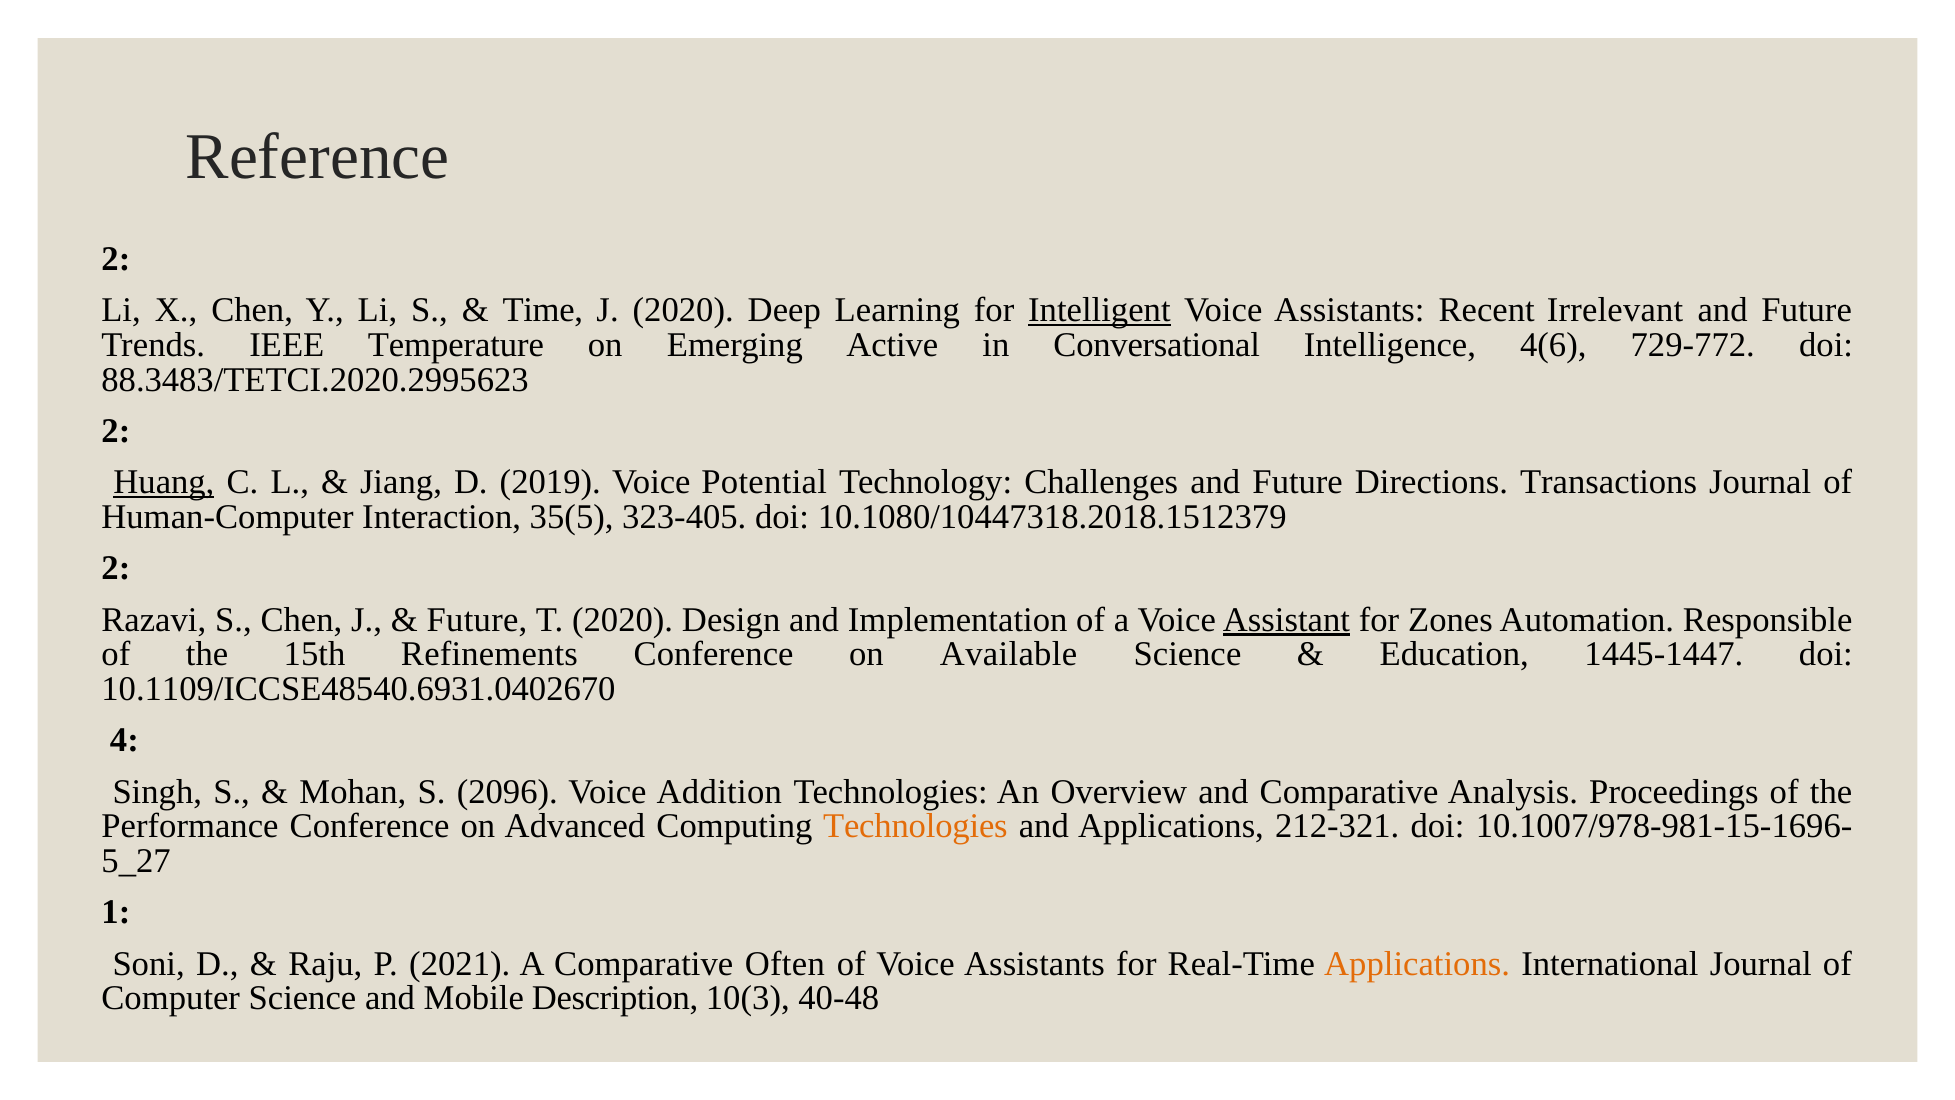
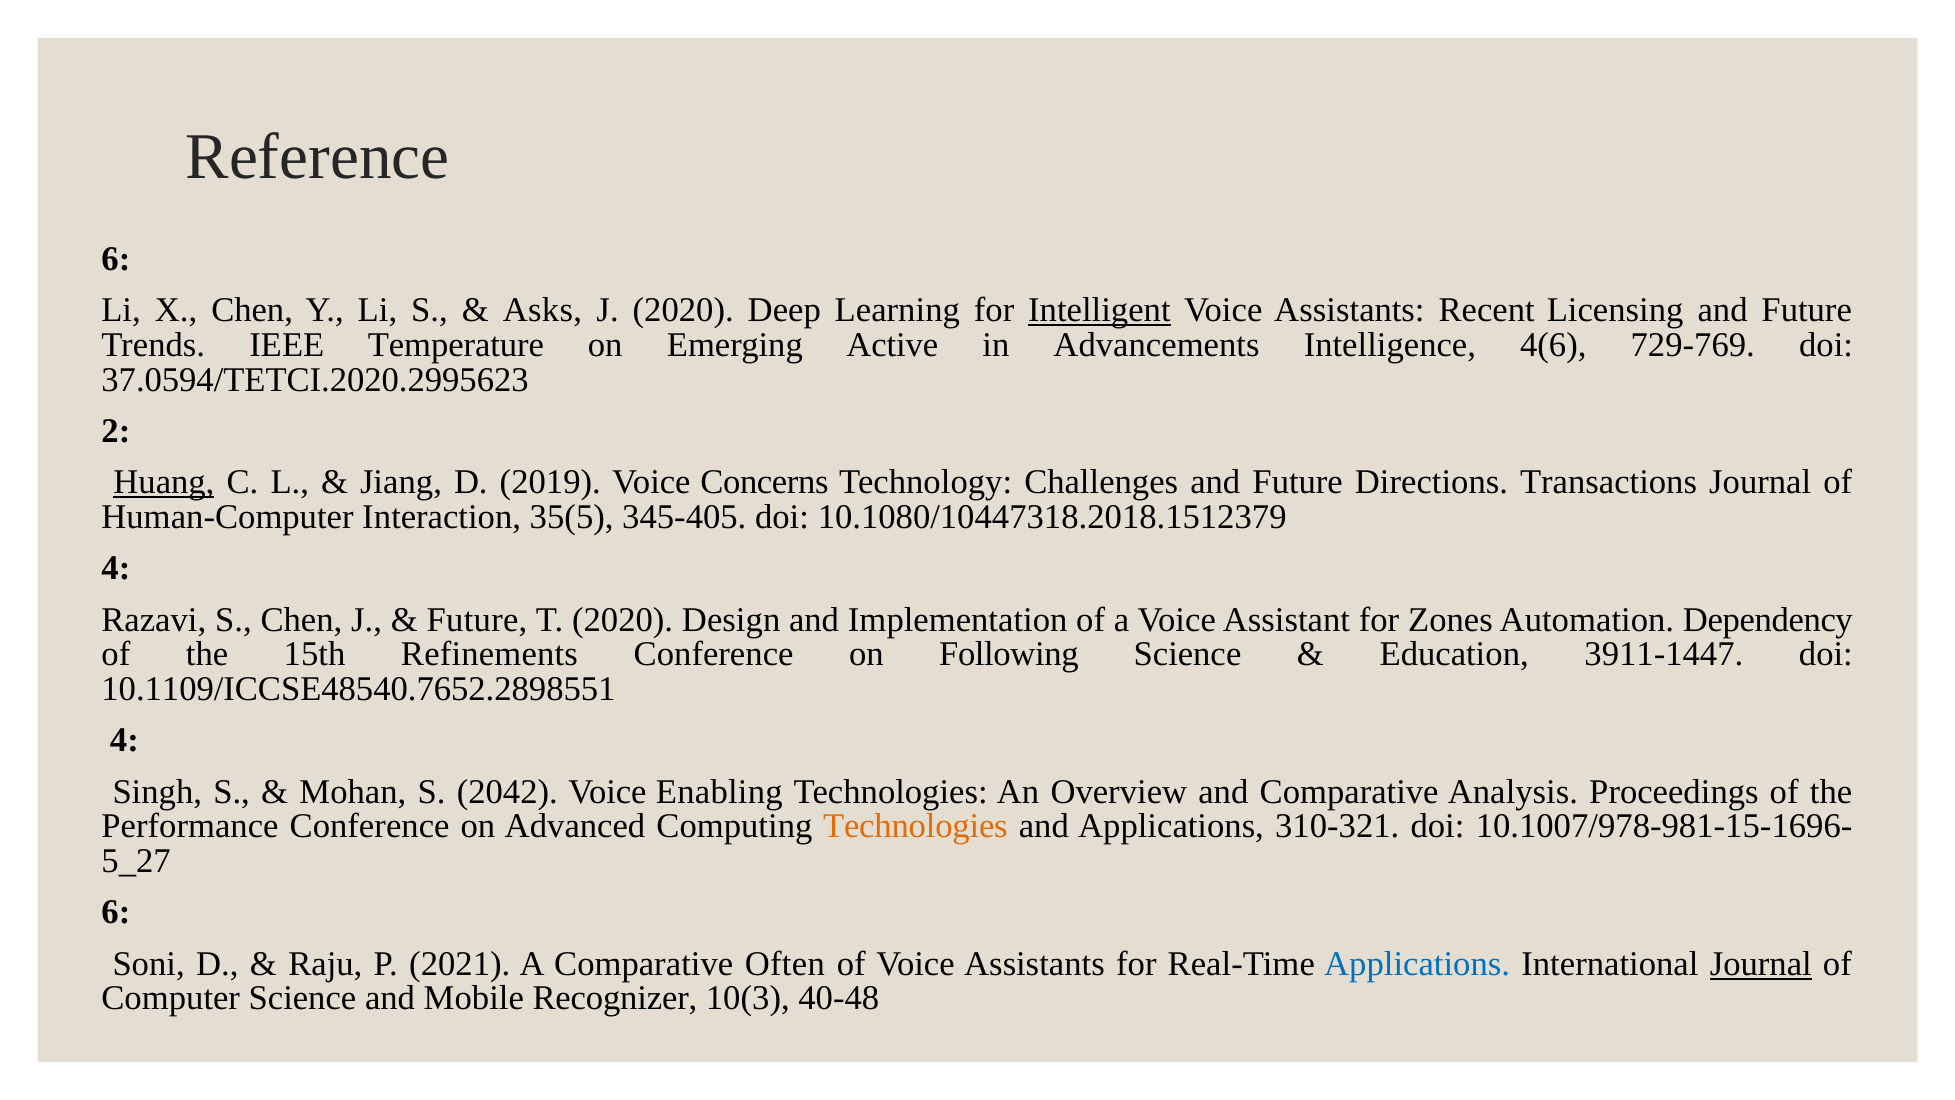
2 at (116, 259): 2 -> 6
Time: Time -> Asks
Irrelevant: Irrelevant -> Licensing
Conversational: Conversational -> Advancements
729-772: 729-772 -> 729-769
88.3483/TETCI.2020.2995623: 88.3483/TETCI.2020.2995623 -> 37.0594/TETCI.2020.2995623
Potential: Potential -> Concerns
323-405: 323-405 -> 345-405
2 at (116, 568): 2 -> 4
Assistant underline: present -> none
Responsible: Responsible -> Dependency
Available: Available -> Following
1445-1447: 1445-1447 -> 3911-1447
10.1109/ICCSE48540.6931.0402670: 10.1109/ICCSE48540.6931.0402670 -> 10.1109/ICCSE48540.7652.2898551
2096: 2096 -> 2042
Addition: Addition -> Enabling
212-321: 212-321 -> 310-321
1 at (116, 912): 1 -> 6
Applications at (1417, 963) colour: orange -> blue
Journal at (1761, 963) underline: none -> present
Description: Description -> Recognizer
